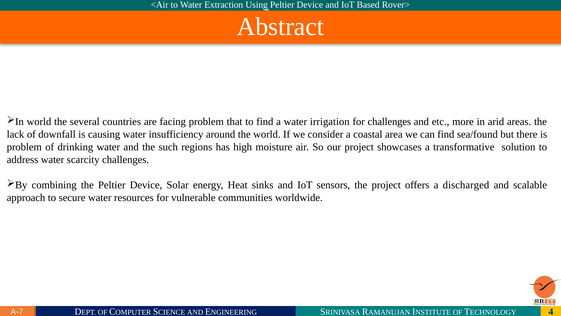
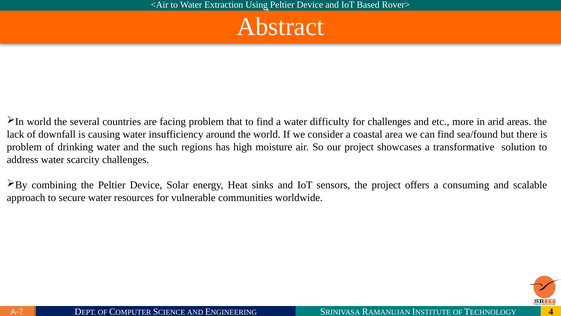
irrigation: irrigation -> difficulty
discharged: discharged -> consuming
